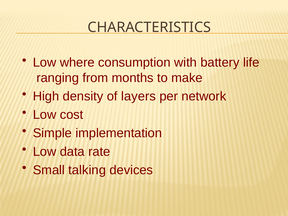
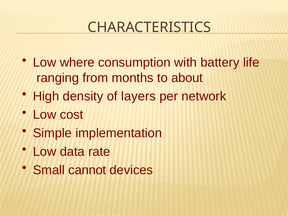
make: make -> about
talking: talking -> cannot
